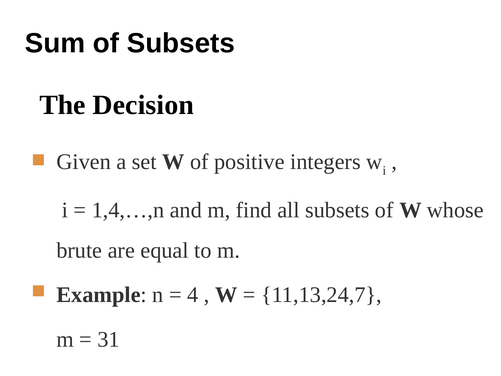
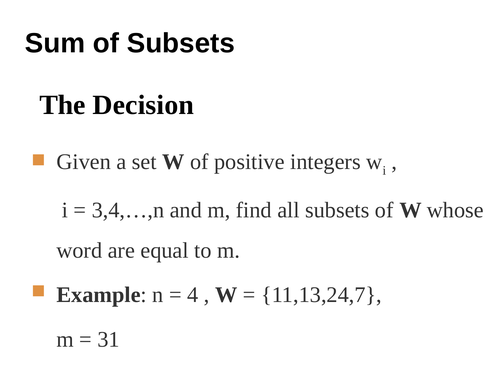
1,4,…,n: 1,4,…,n -> 3,4,…,n
brute: brute -> word
